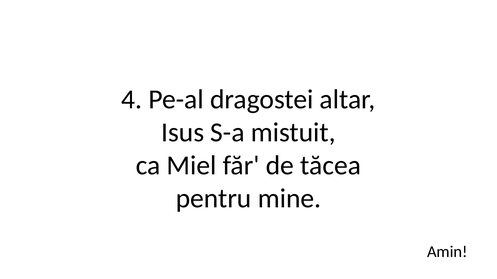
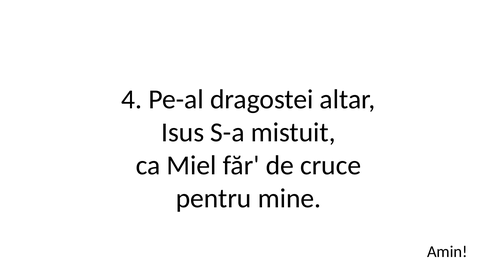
tăcea: tăcea -> cruce
